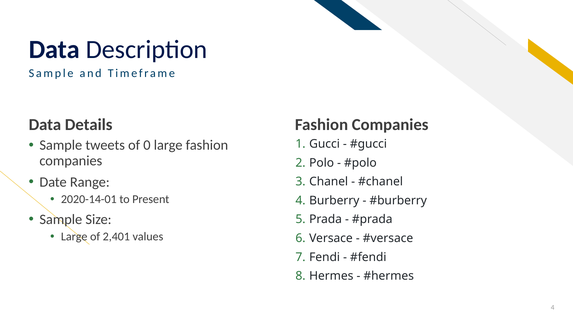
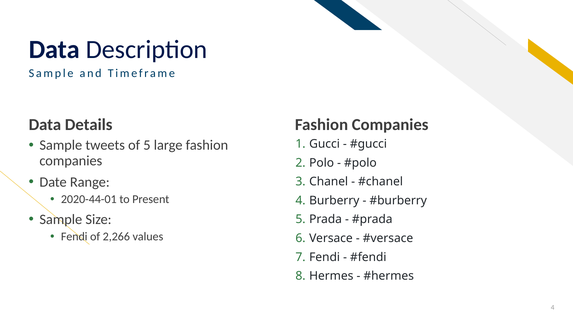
of 0: 0 -> 5
2020-14-01: 2020-14-01 -> 2020-44-01
Large at (74, 237): Large -> Fendi
2,401: 2,401 -> 2,266
